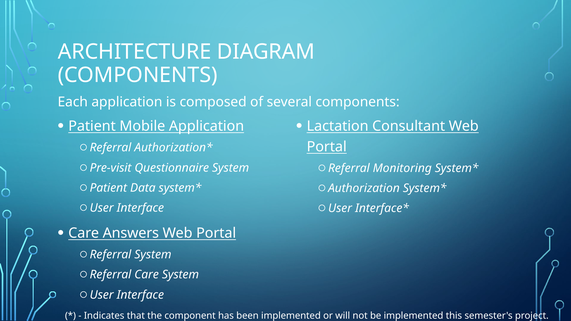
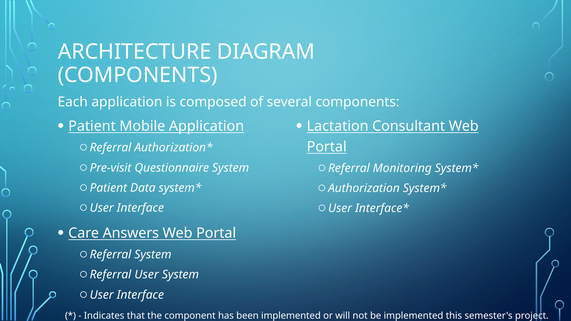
Referral Care: Care -> User
